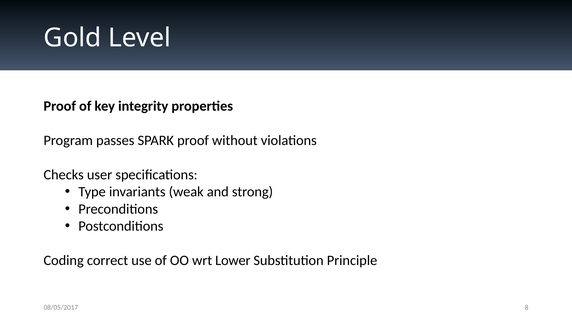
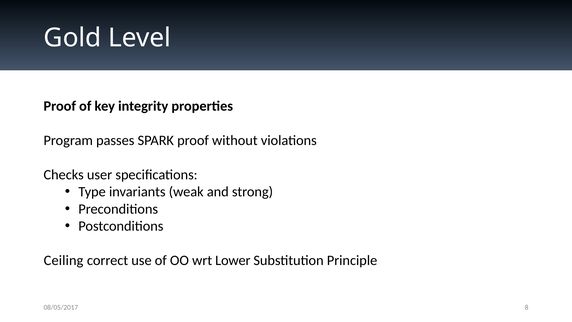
Coding: Coding -> Ceiling
